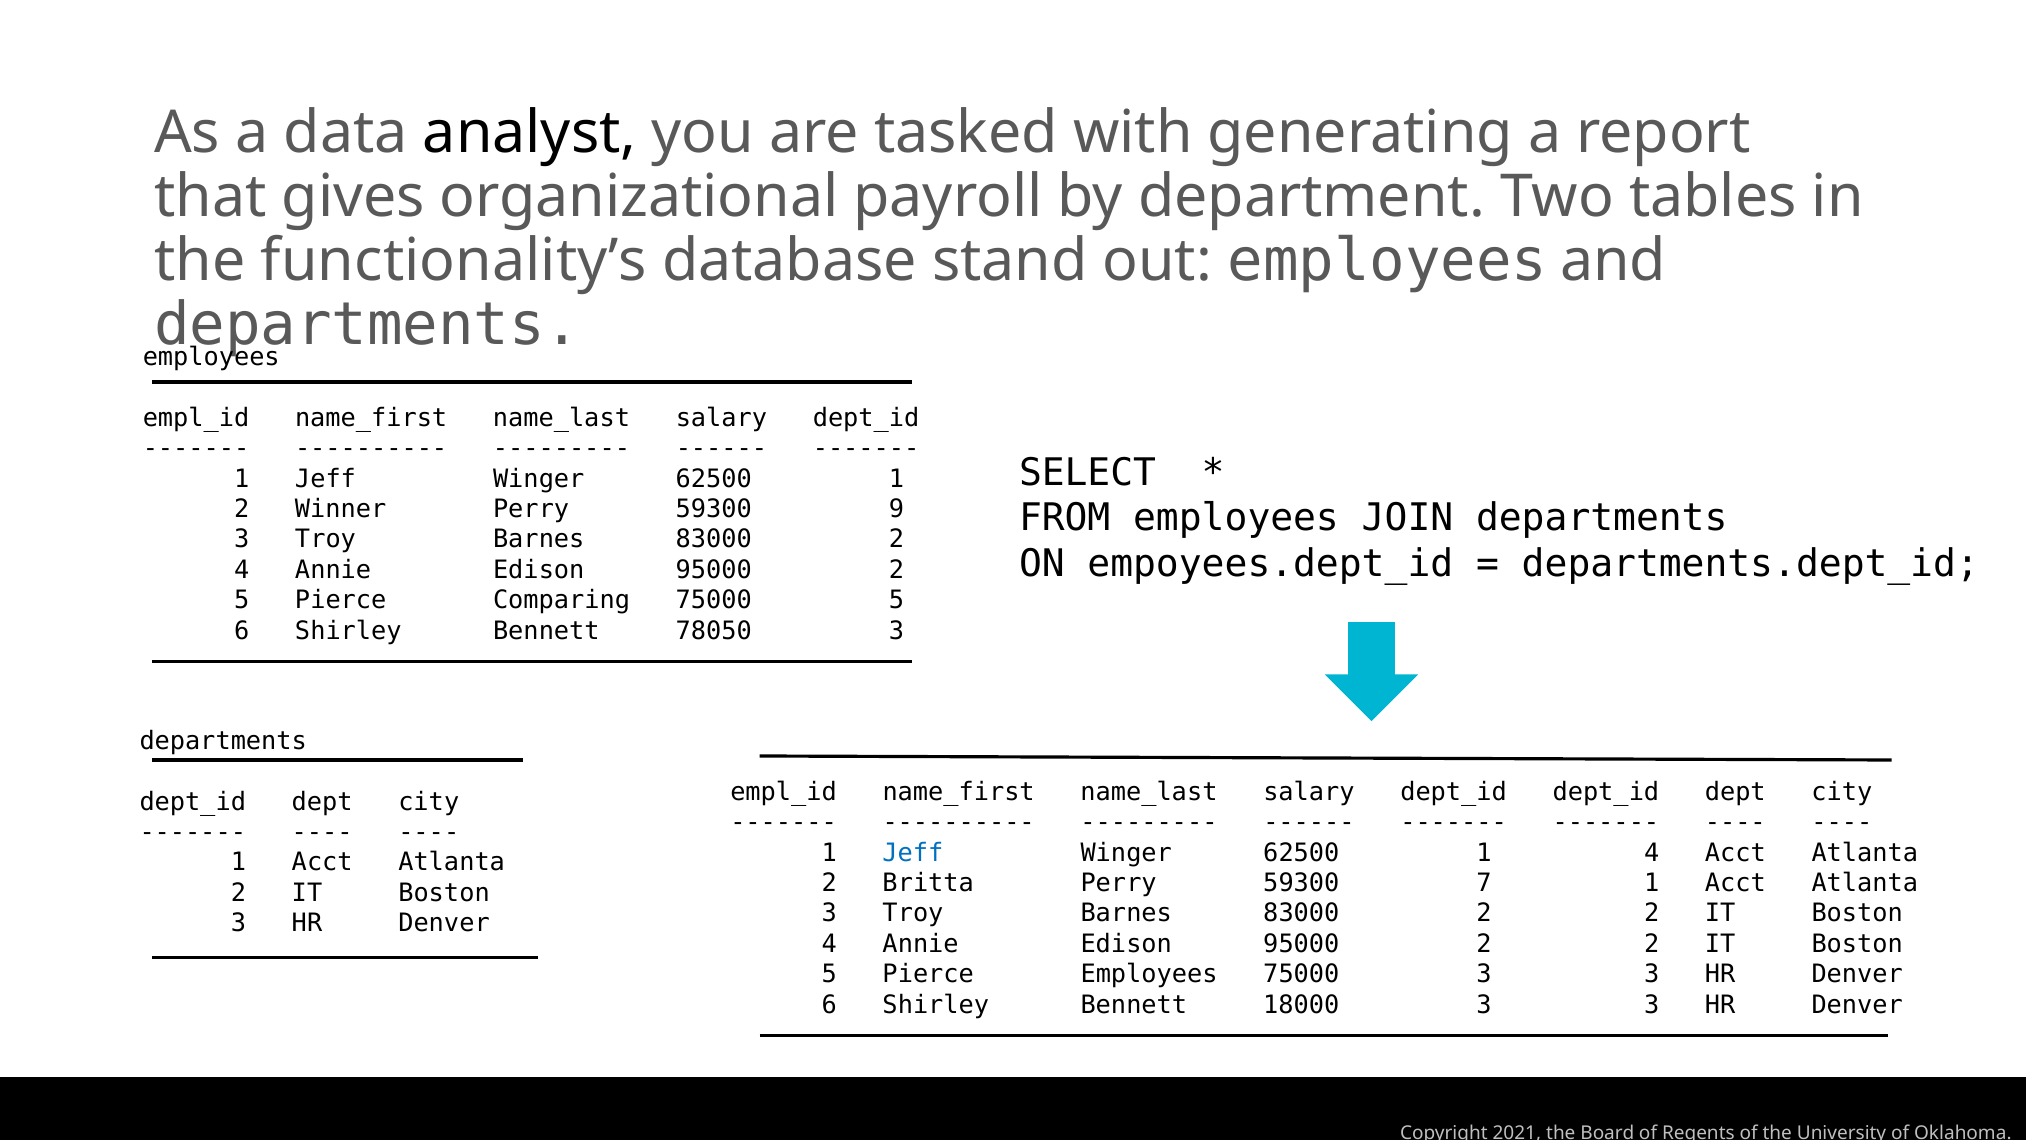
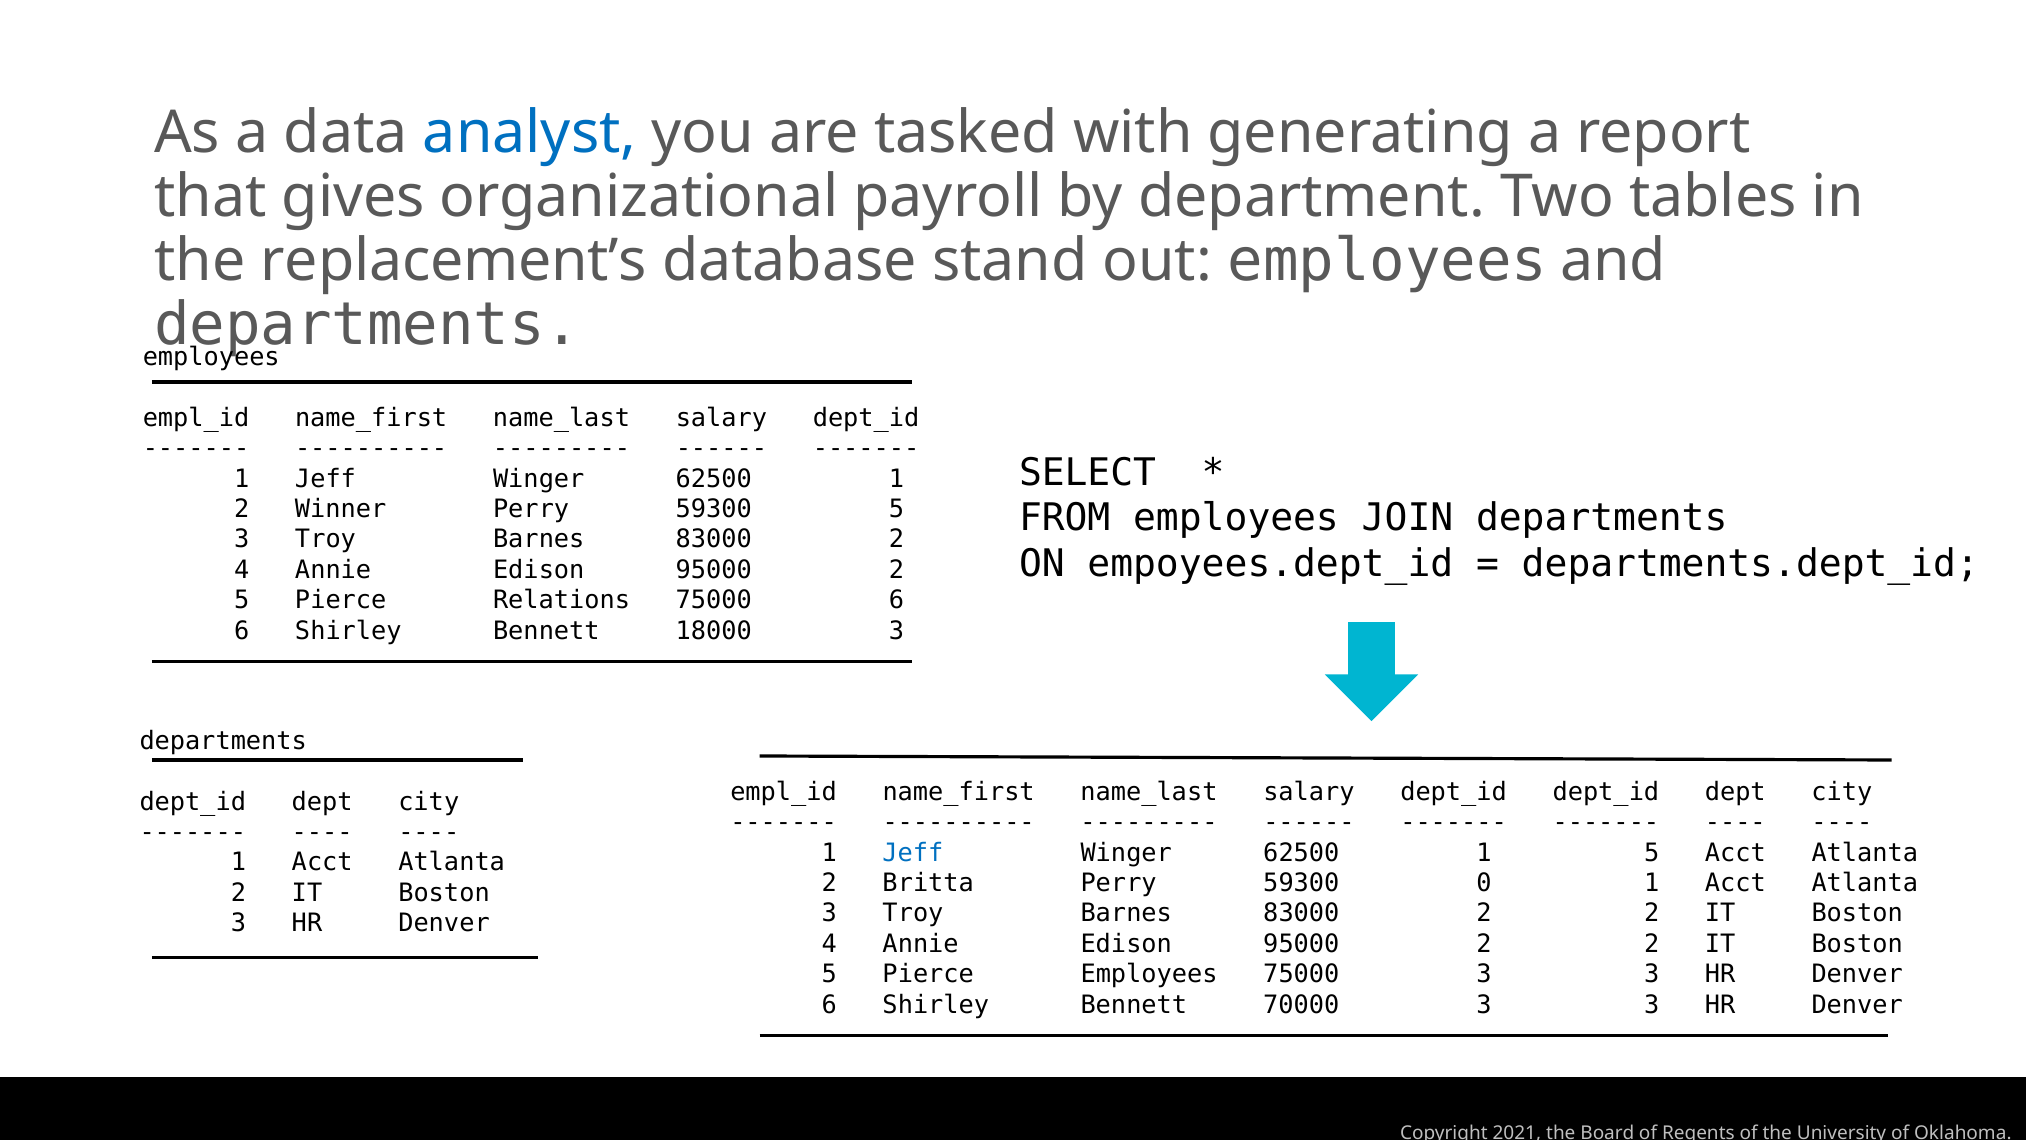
analyst colour: black -> blue
functionality’s: functionality’s -> replacement’s
59300 9: 9 -> 5
Comparing: Comparing -> Relations
75000 5: 5 -> 6
78050: 78050 -> 18000
1 4: 4 -> 5
7: 7 -> 0
18000: 18000 -> 70000
